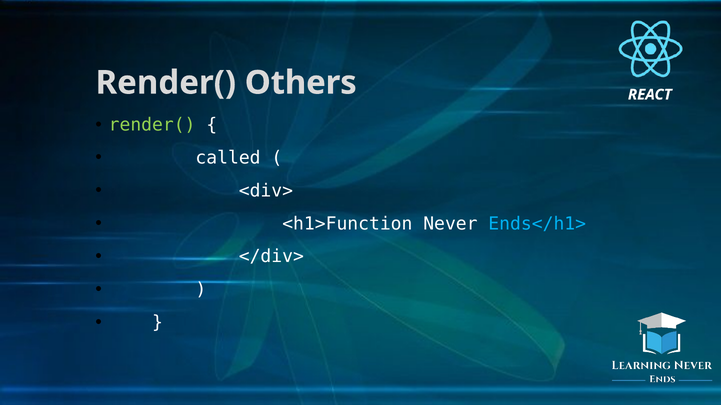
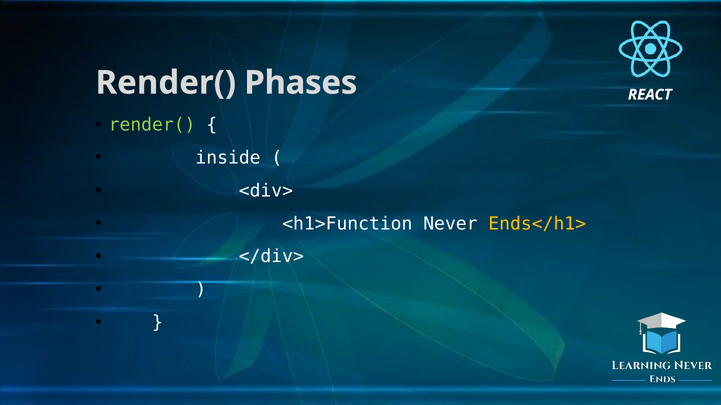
Others: Others -> Phases
called: called -> inside
Ends</h1> colour: light blue -> yellow
